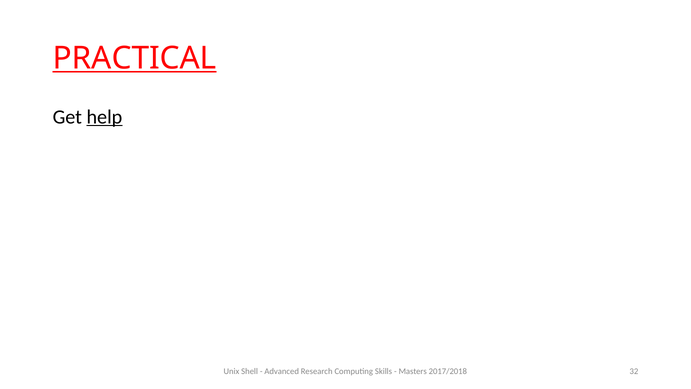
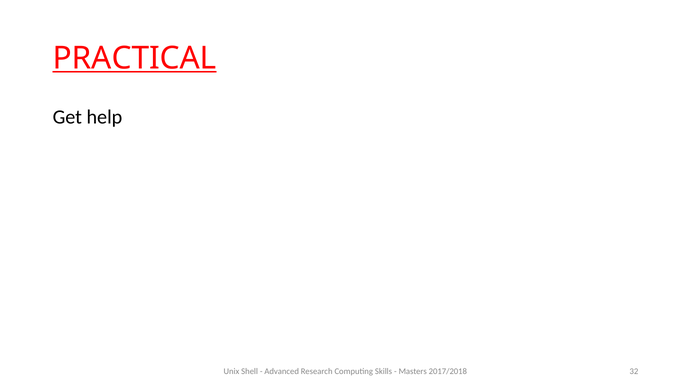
help underline: present -> none
